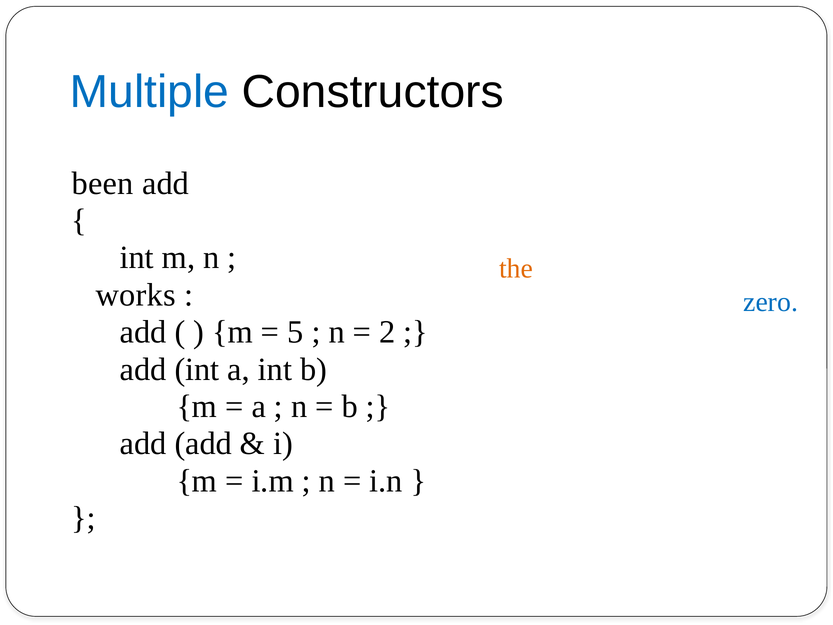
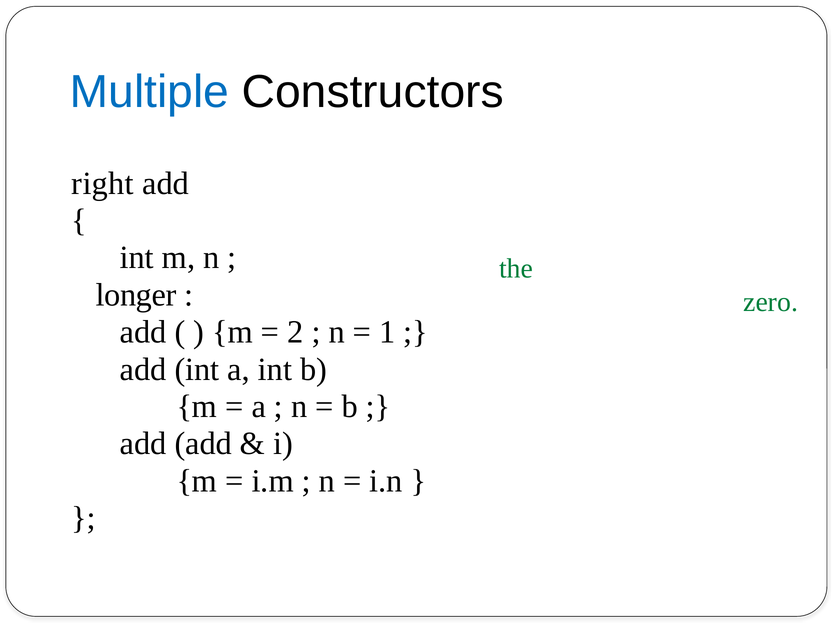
been: been -> right
the at (516, 268) colour: orange -> green
works: works -> longer
zero colour: blue -> green
5: 5 -> 2
2: 2 -> 1
